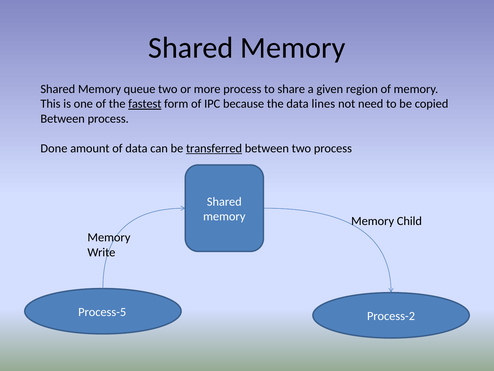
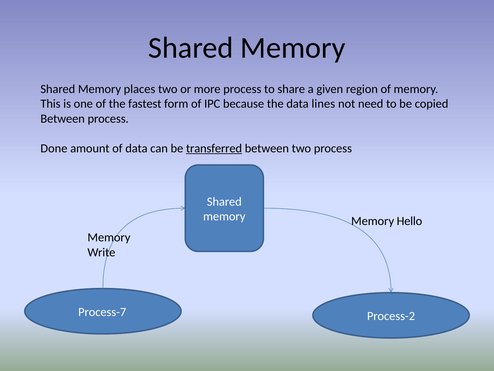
queue: queue -> places
fastest underline: present -> none
Child: Child -> Hello
Process-5: Process-5 -> Process-7
